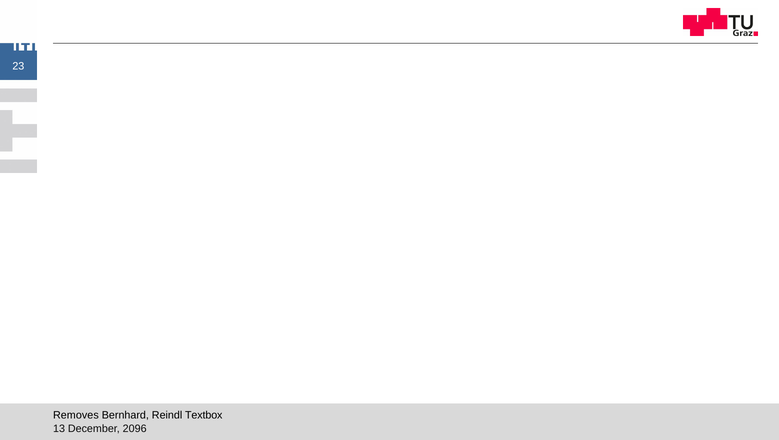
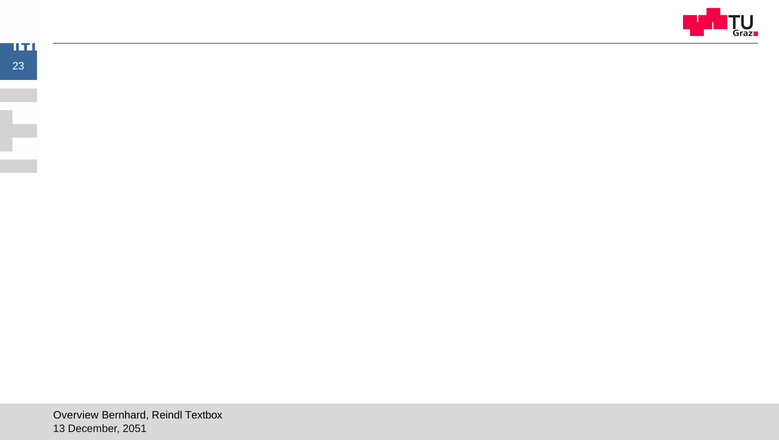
Removes: Removes -> Overview
2096: 2096 -> 2051
